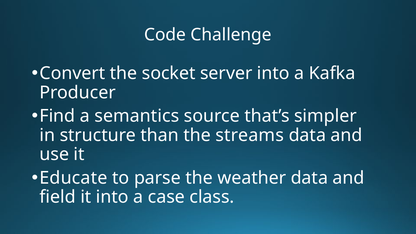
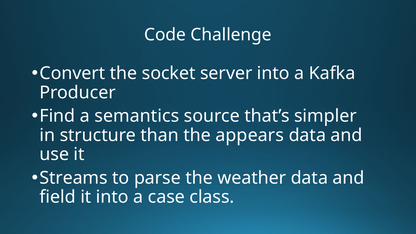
streams: streams -> appears
Educate: Educate -> Streams
